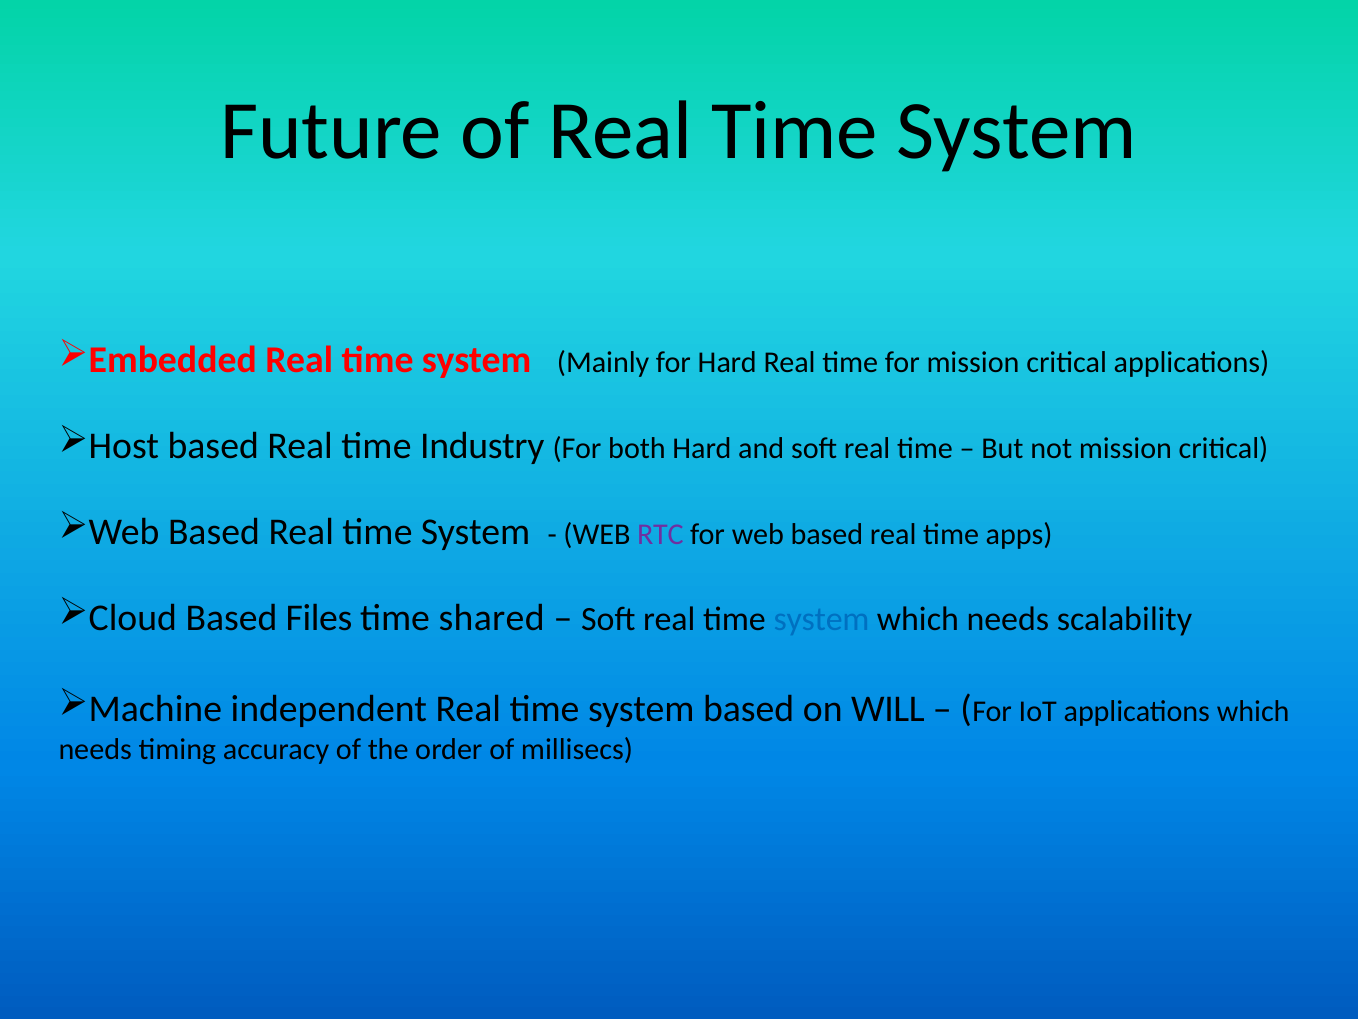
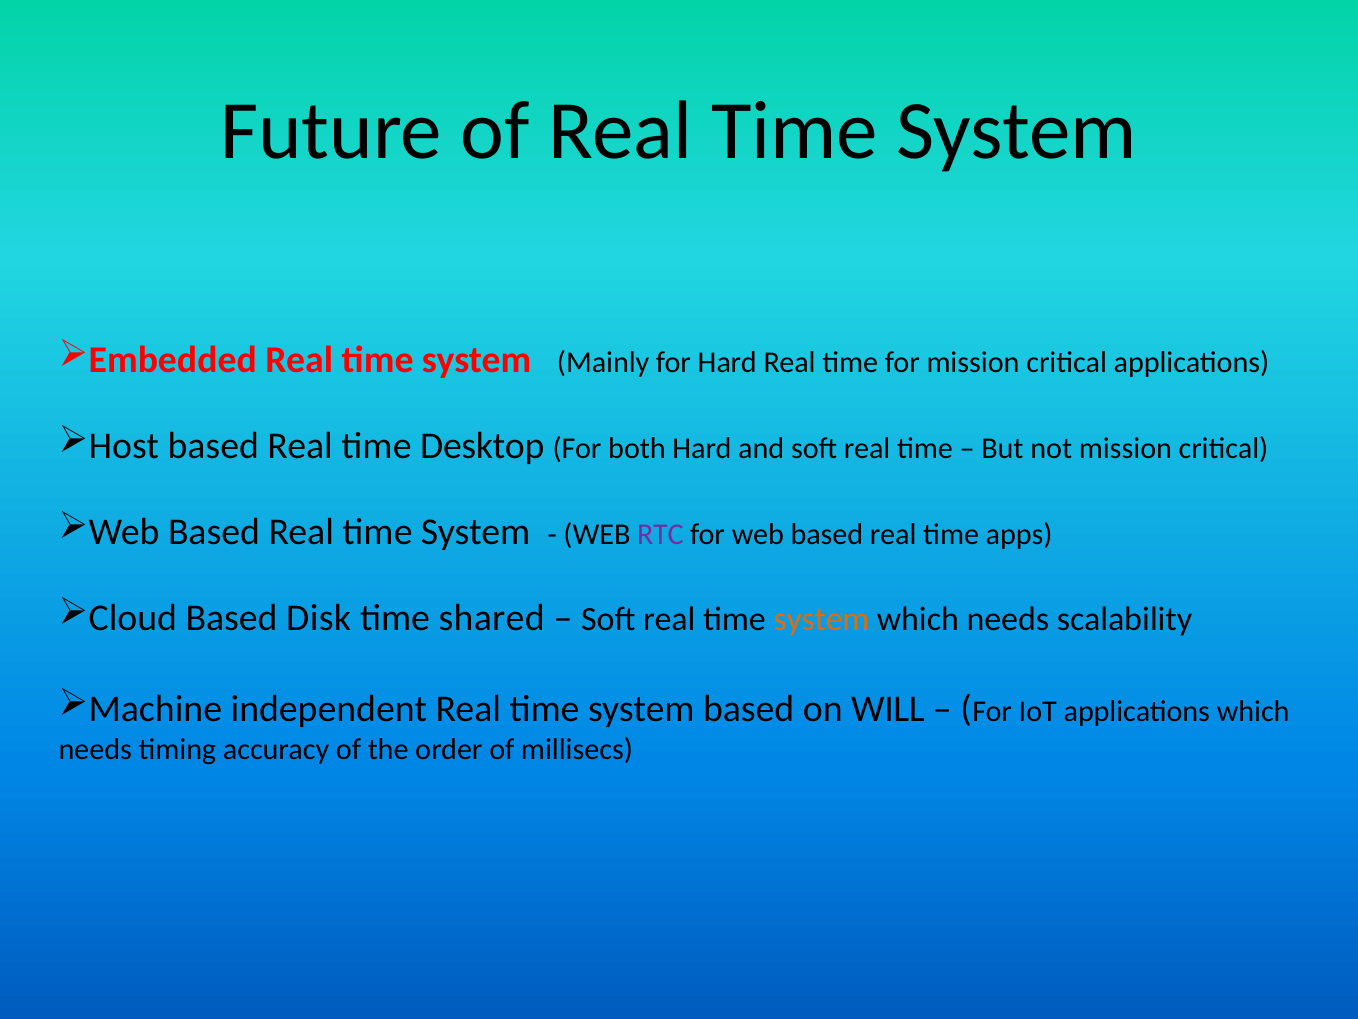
Industry: Industry -> Desktop
Files: Files -> Disk
system at (822, 619) colour: blue -> orange
